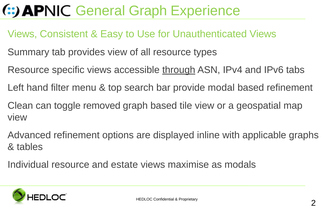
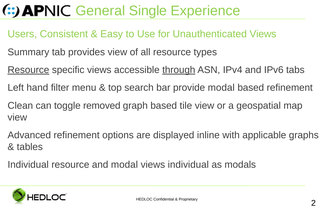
General Graph: Graph -> Single
Views at (22, 34): Views -> Users
Resource at (28, 70) underline: none -> present
and estate: estate -> modal
views maximise: maximise -> individual
